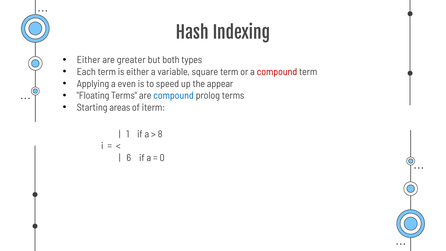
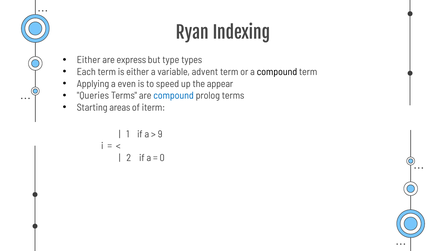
Hash: Hash -> Ryan
greater: greater -> express
both: both -> type
square: square -> advent
compound at (277, 72) colour: red -> black
Floating: Floating -> Queries
8: 8 -> 9
6: 6 -> 2
